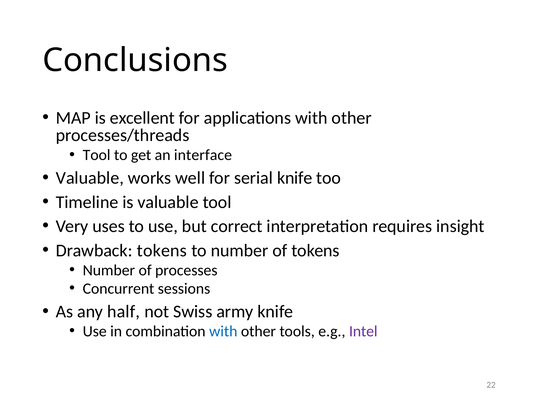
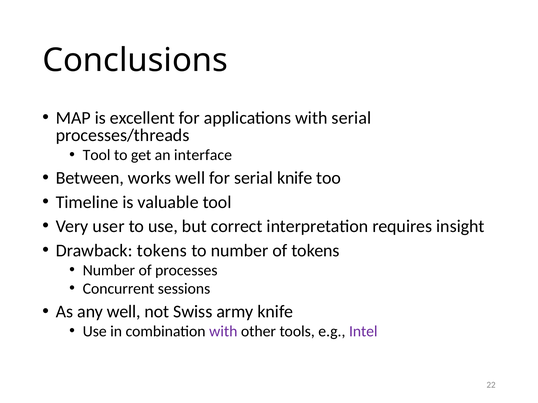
applications with other: other -> serial
Valuable at (90, 178): Valuable -> Between
uses: uses -> user
any half: half -> well
with at (223, 332) colour: blue -> purple
